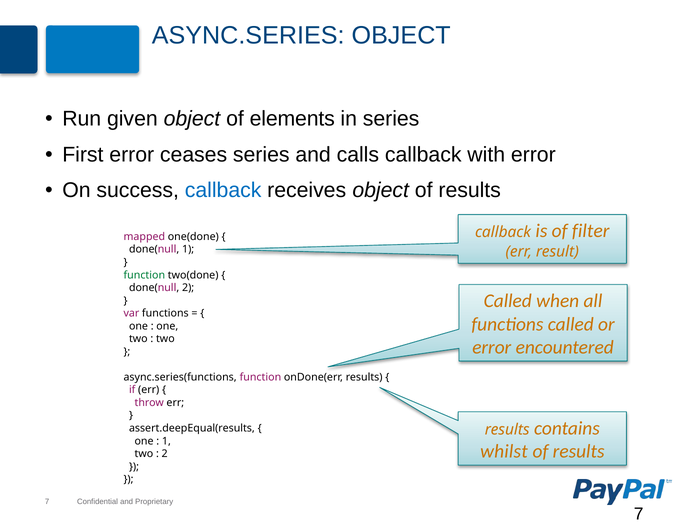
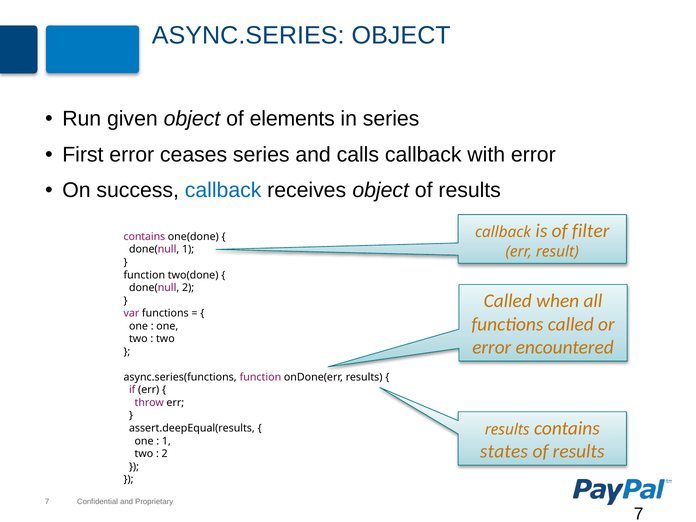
mapped at (144, 237): mapped -> contains
function at (144, 275) colour: green -> black
whilst: whilst -> states
